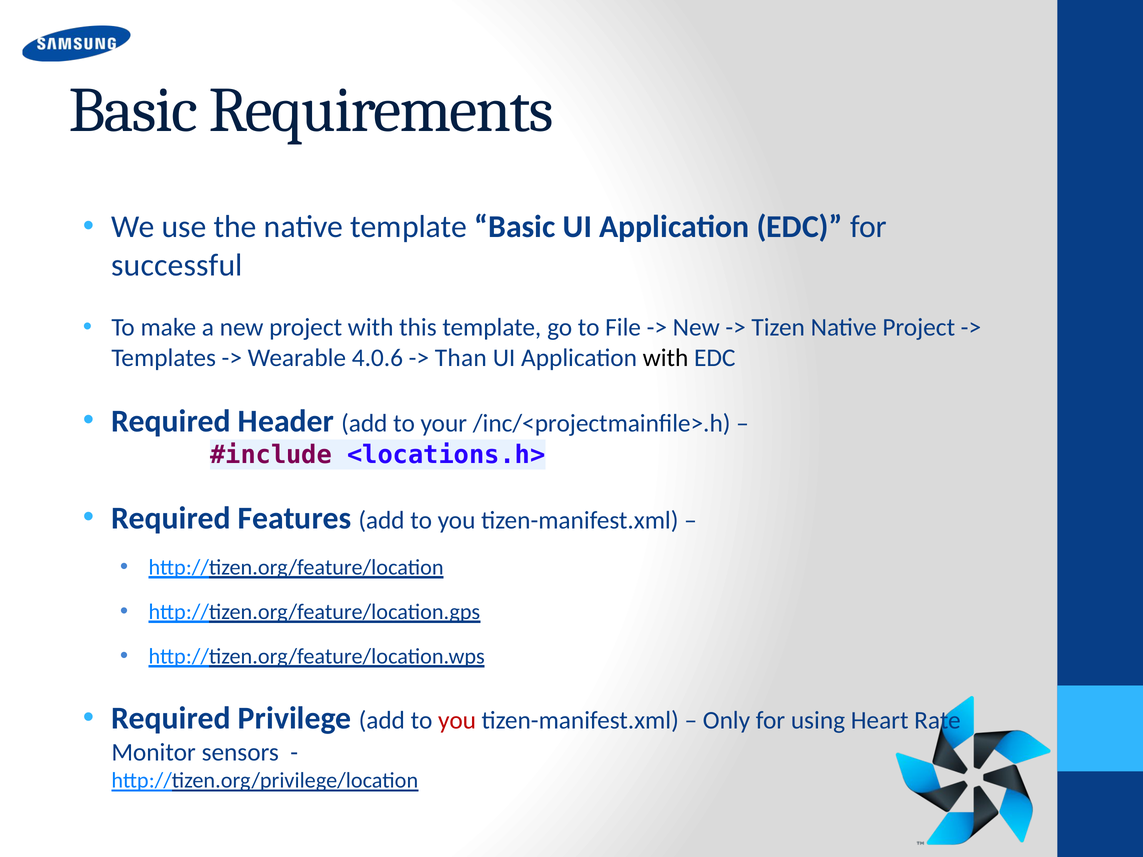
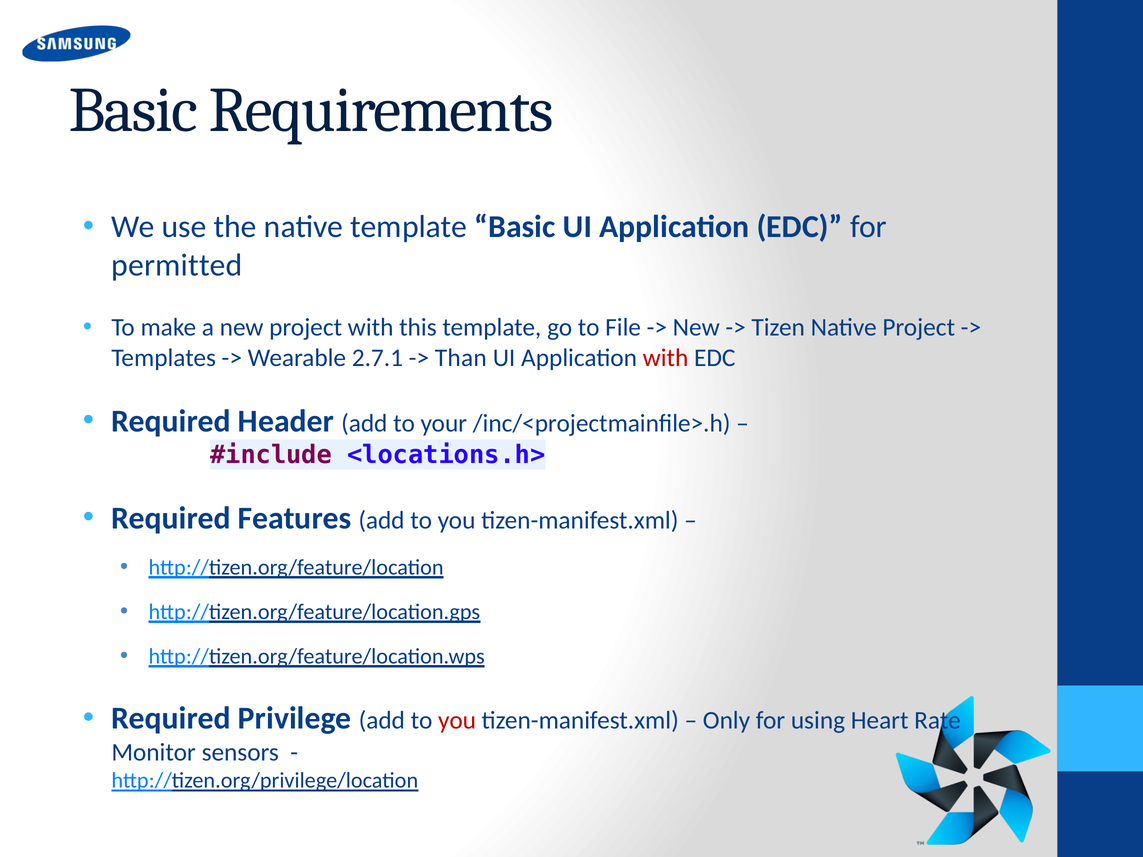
successful: successful -> permitted
4.0.6: 4.0.6 -> 2.7.1
with at (666, 358) colour: black -> red
